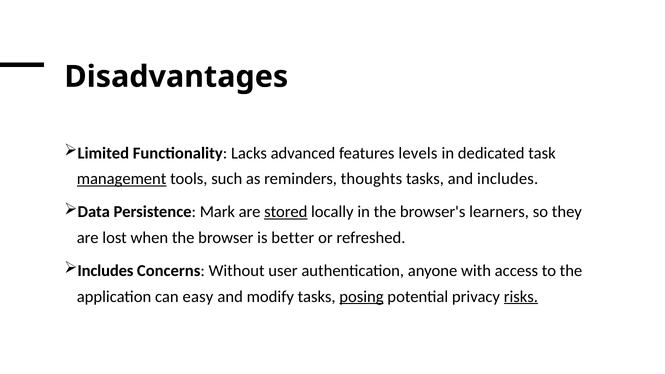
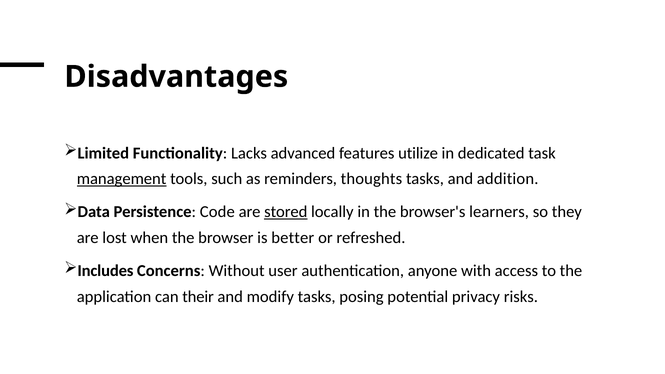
levels: levels -> utilize
and includes: includes -> addition
Mark: Mark -> Code
easy: easy -> their
posing underline: present -> none
risks underline: present -> none
